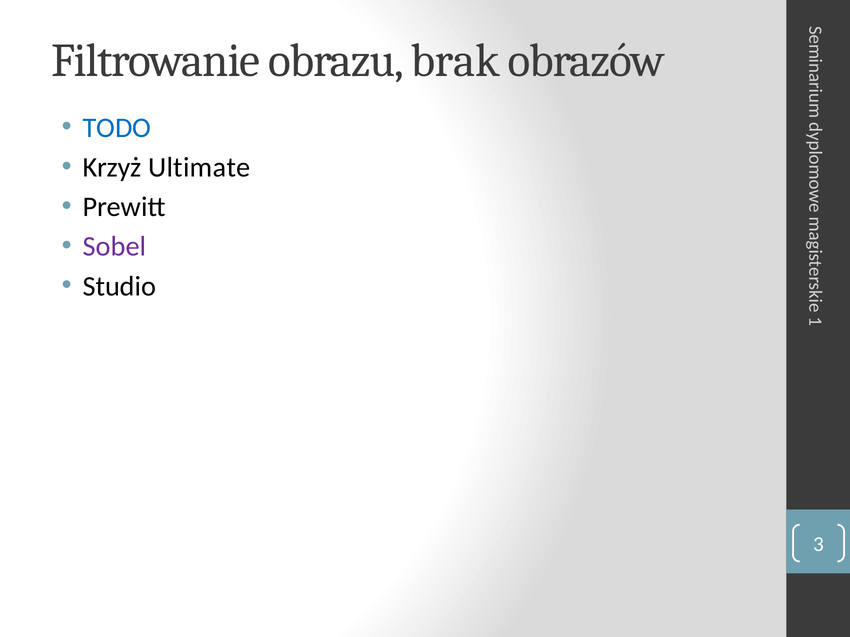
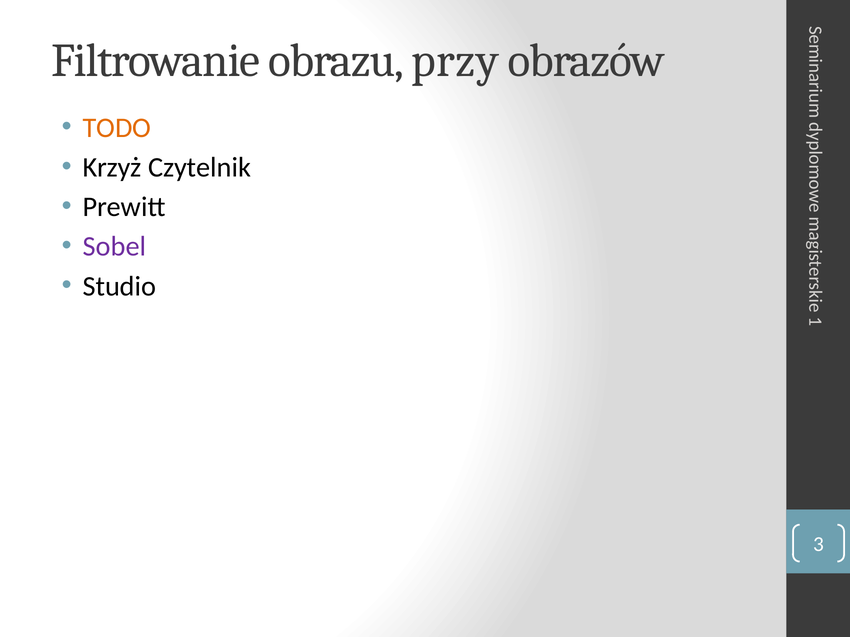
brak: brak -> przy
TODO colour: blue -> orange
Ultimate: Ultimate -> Czytelnik
